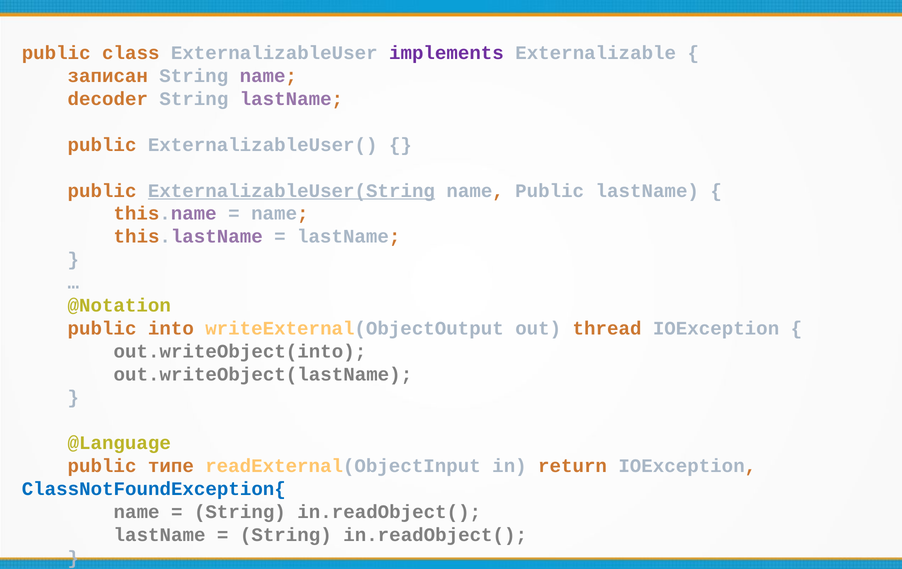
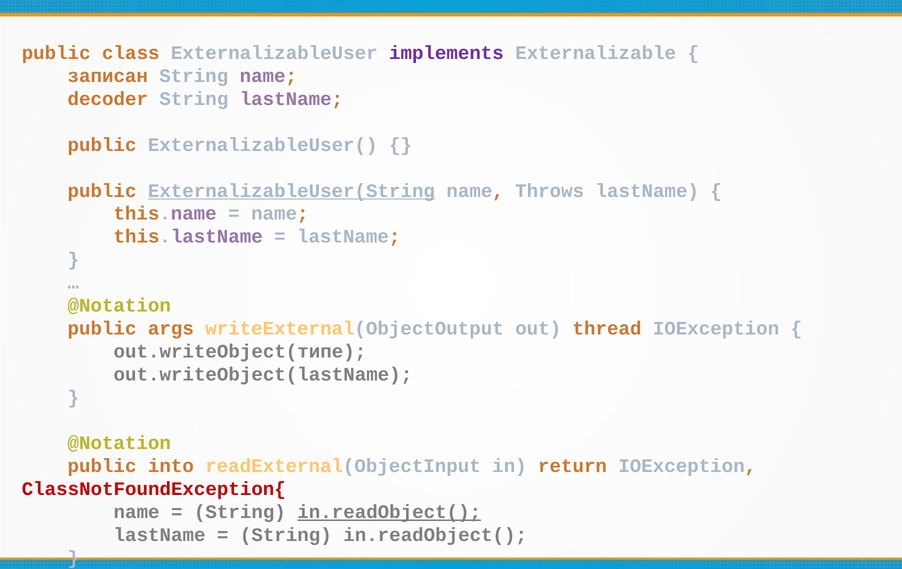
name Public: Public -> Throws
into: into -> args
out.writeObject(into: out.writeObject(into -> out.writeObject(типе
@Language at (119, 443): @Language -> @Notation
типе: типе -> into
ClassNotFoundException{ colour: blue -> red
in.readObject( at (389, 511) underline: none -> present
